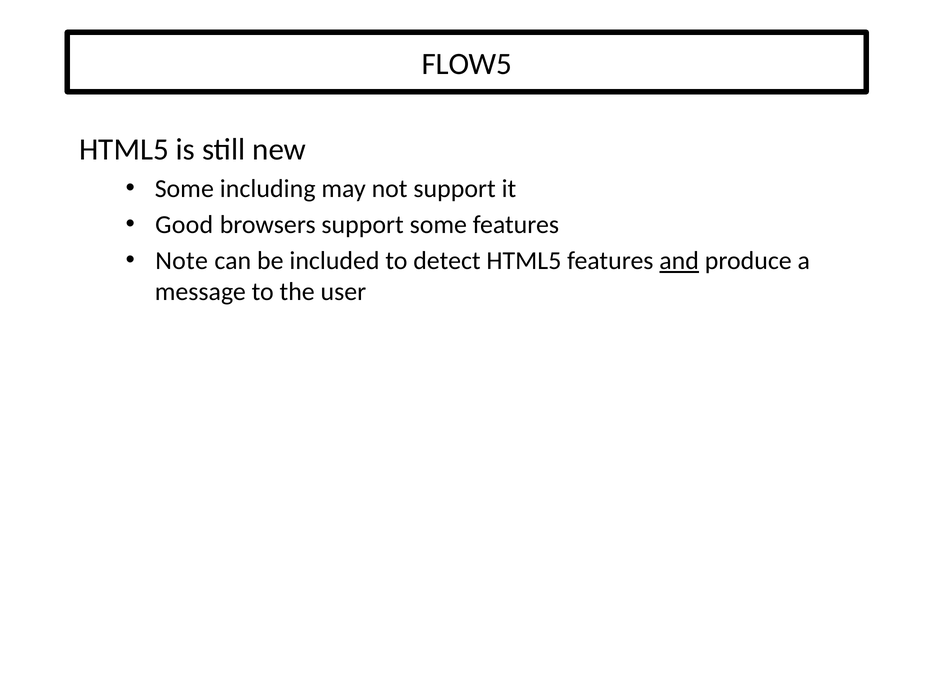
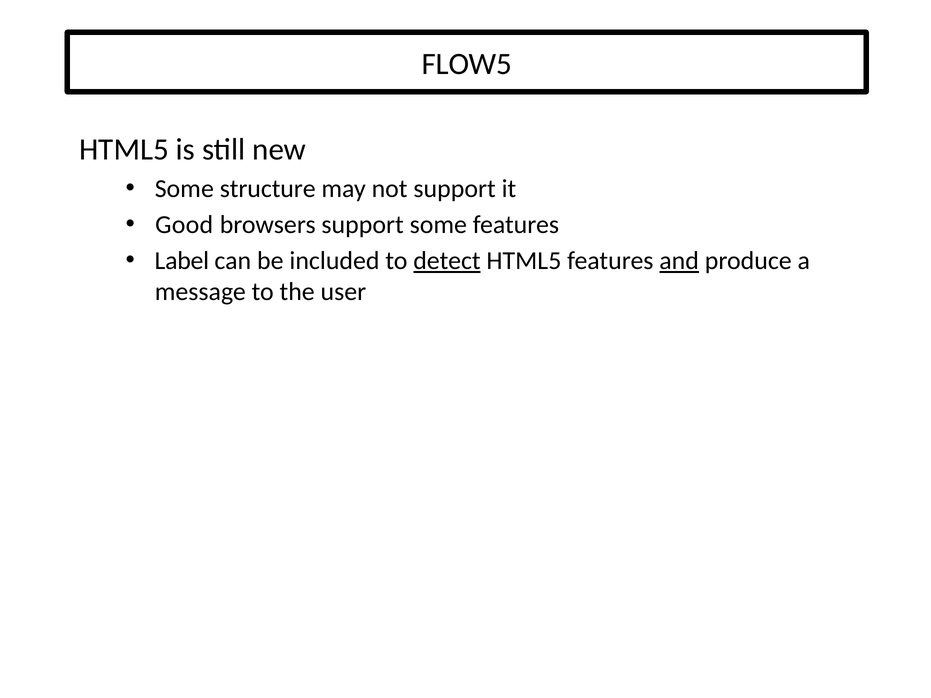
including: including -> structure
Note: Note -> Label
detect underline: none -> present
